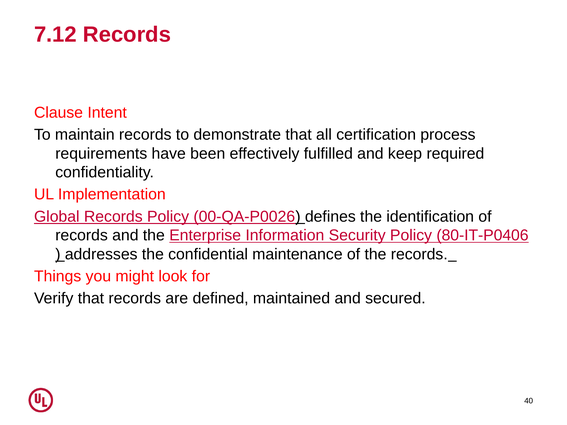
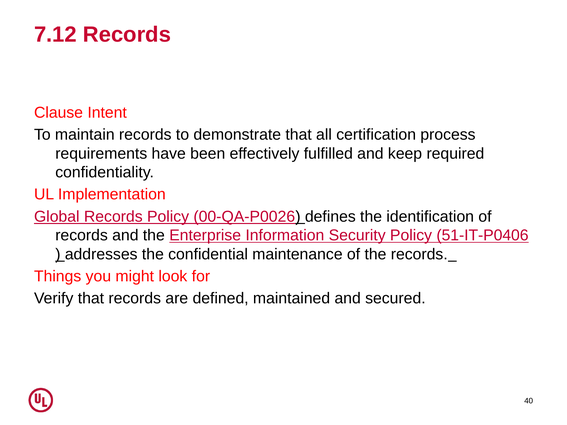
80-IT-P0406: 80-IT-P0406 -> 51-IT-P0406
